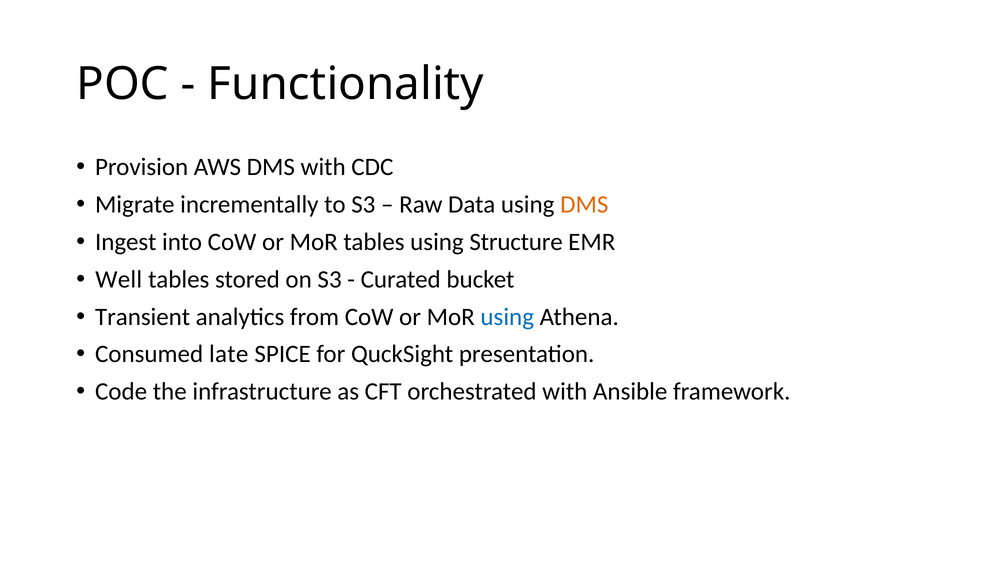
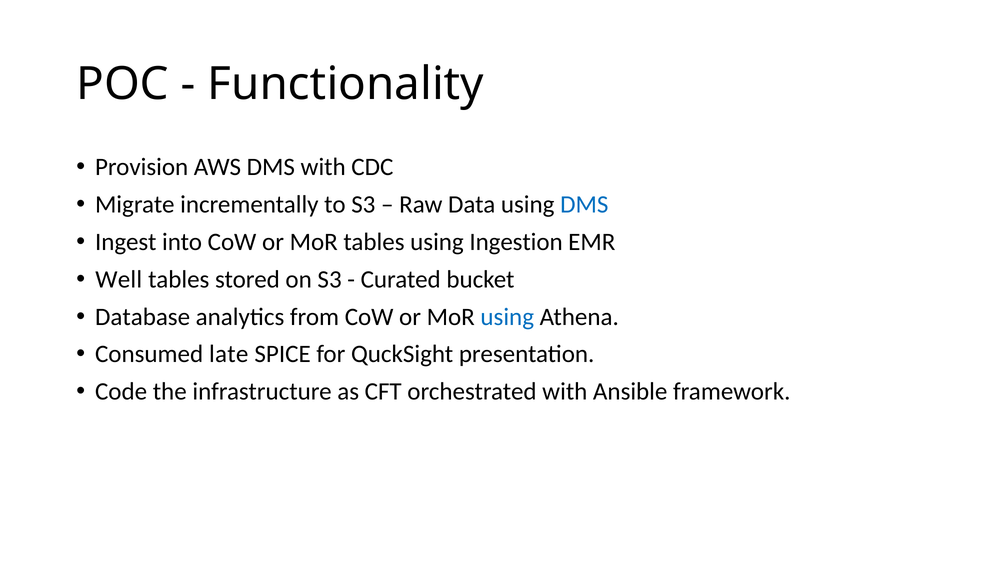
DMS at (584, 204) colour: orange -> blue
Structure: Structure -> Ingestion
Transient: Transient -> Database
